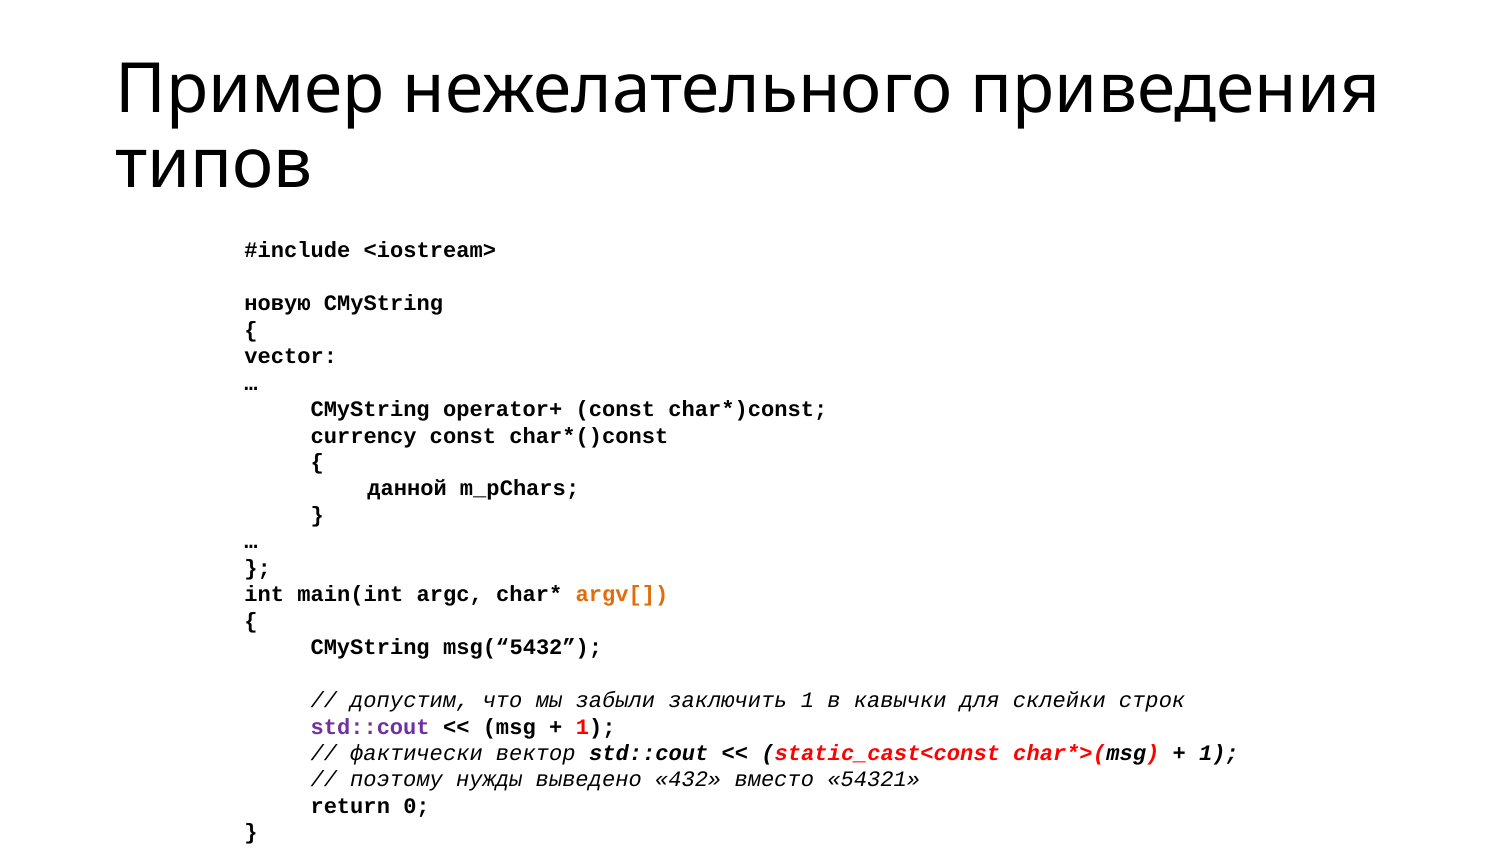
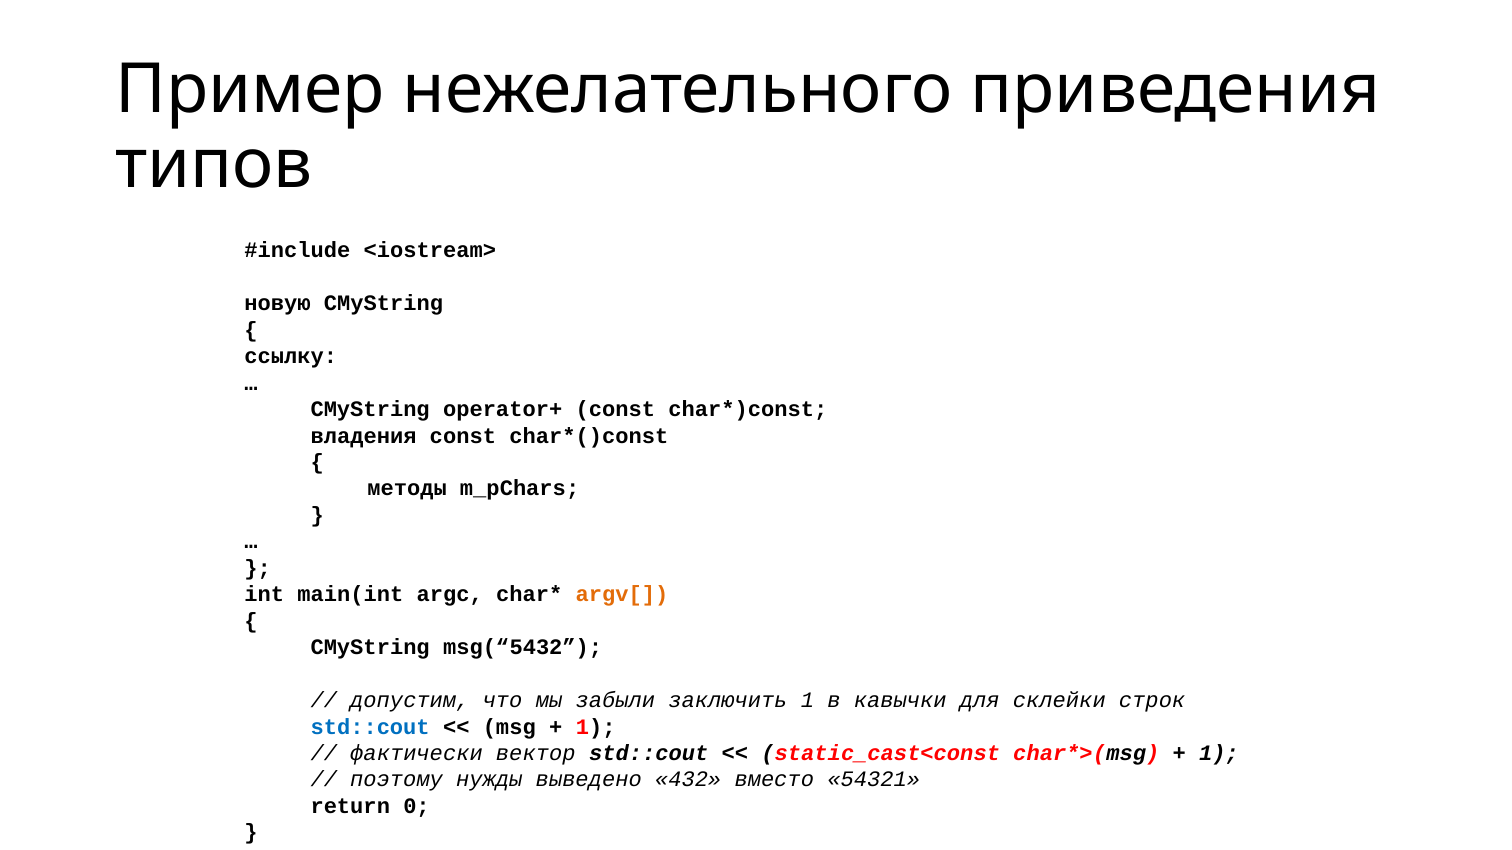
vector: vector -> ссылку
currency: currency -> владения
данной: данной -> методы
std::cout at (370, 727) colour: purple -> blue
